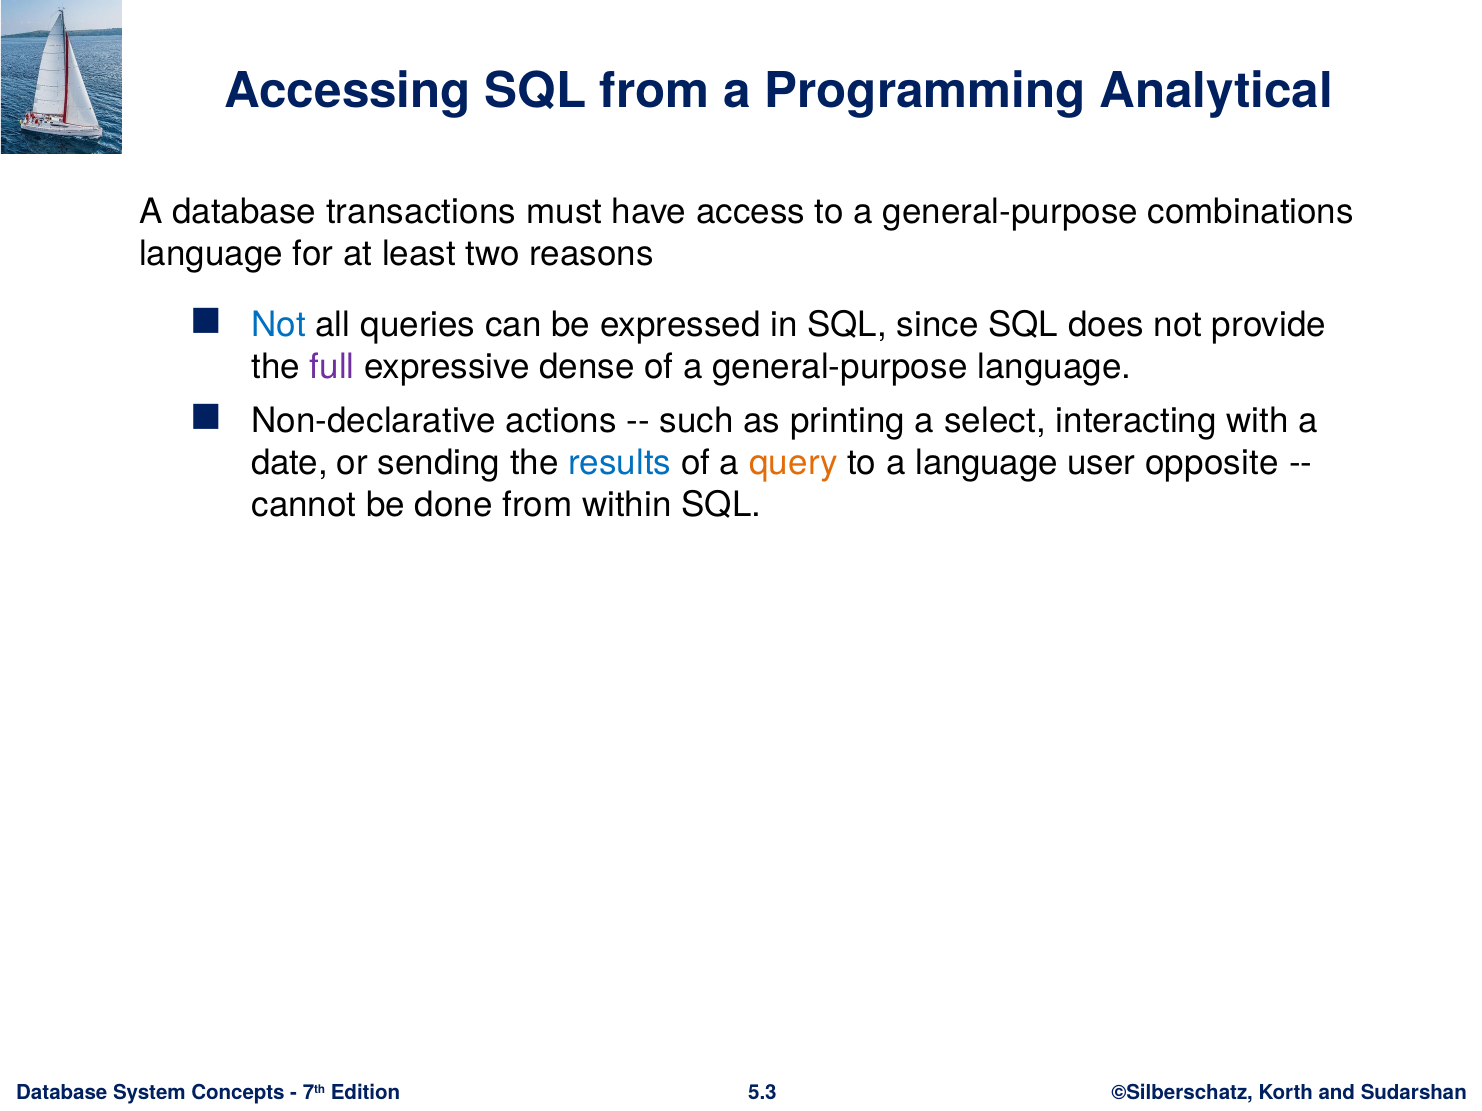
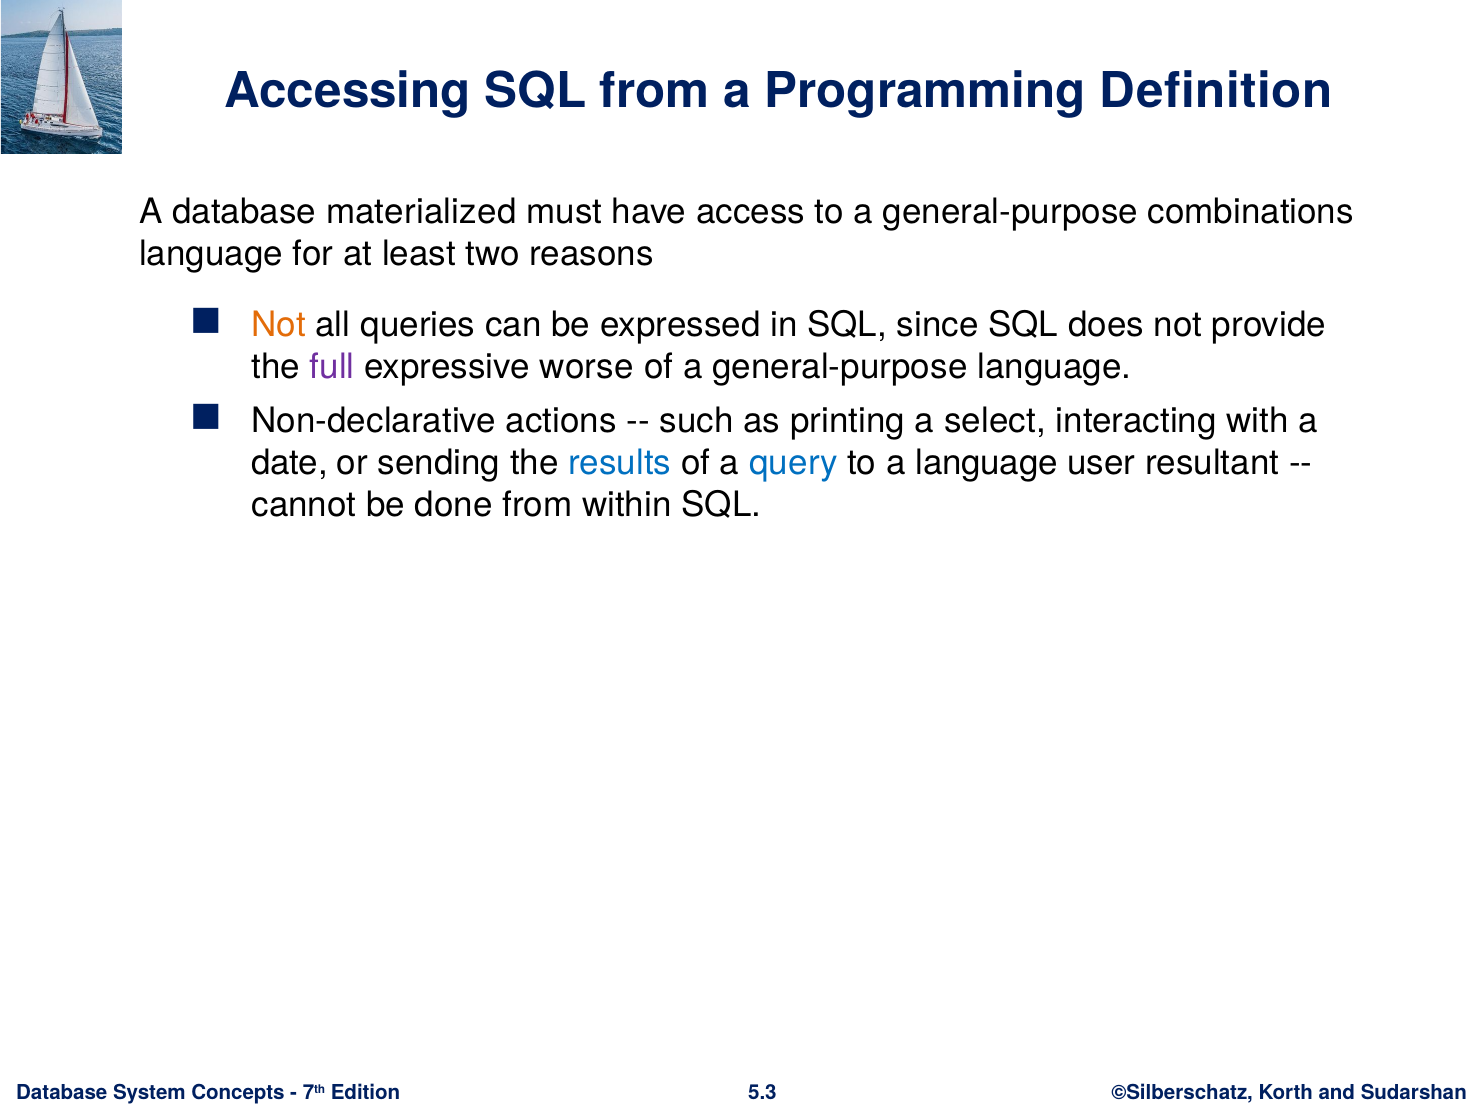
Analytical: Analytical -> Definition
transactions: transactions -> materialized
Not at (279, 325) colour: blue -> orange
dense: dense -> worse
query colour: orange -> blue
opposite: opposite -> resultant
